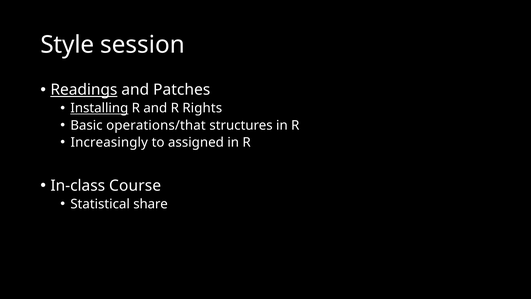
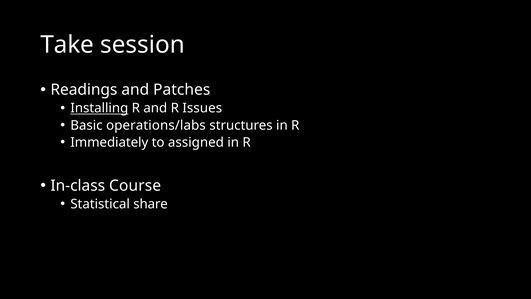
Style: Style -> Take
Readings underline: present -> none
Rights: Rights -> Issues
operations/that: operations/that -> operations/labs
Increasingly: Increasingly -> Immediately
